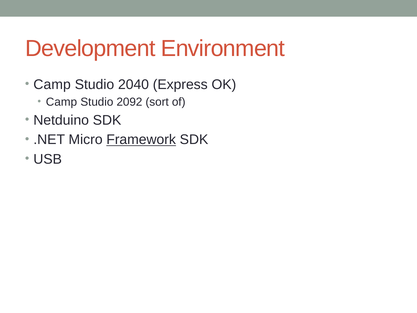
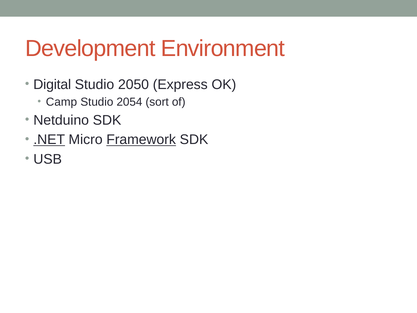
Camp at (52, 84): Camp -> Digital
2040: 2040 -> 2050
2092: 2092 -> 2054
.NET underline: none -> present
